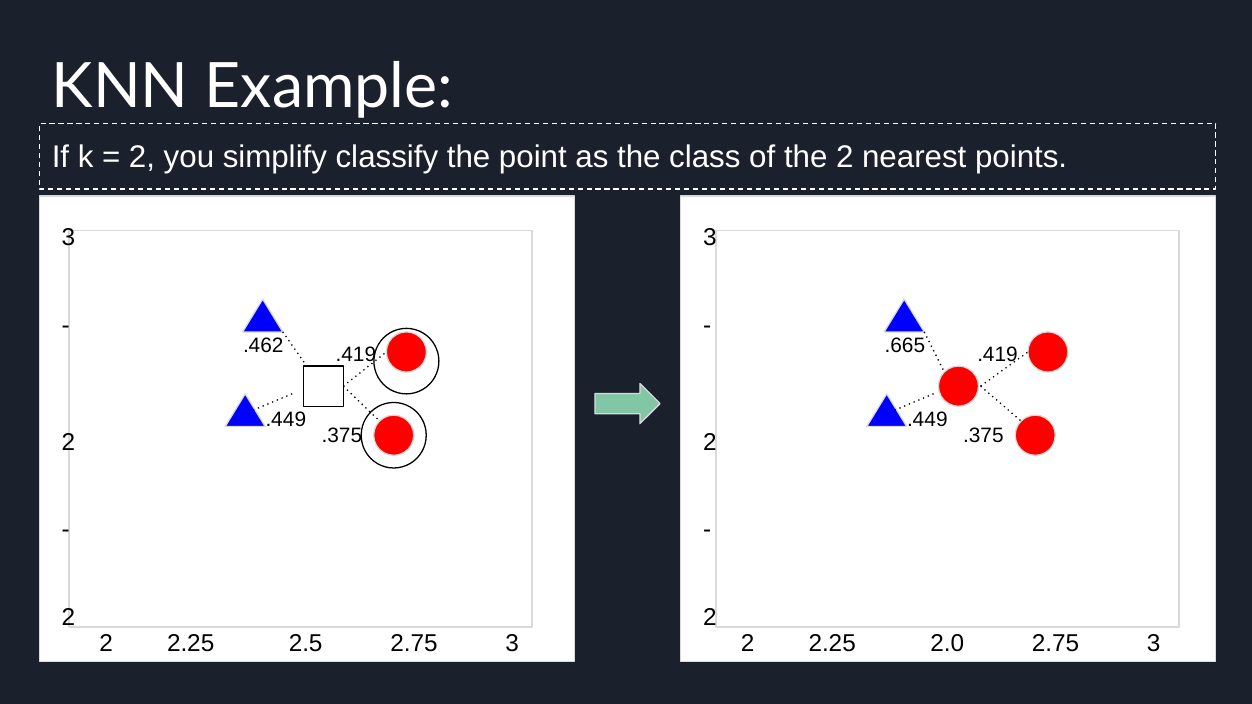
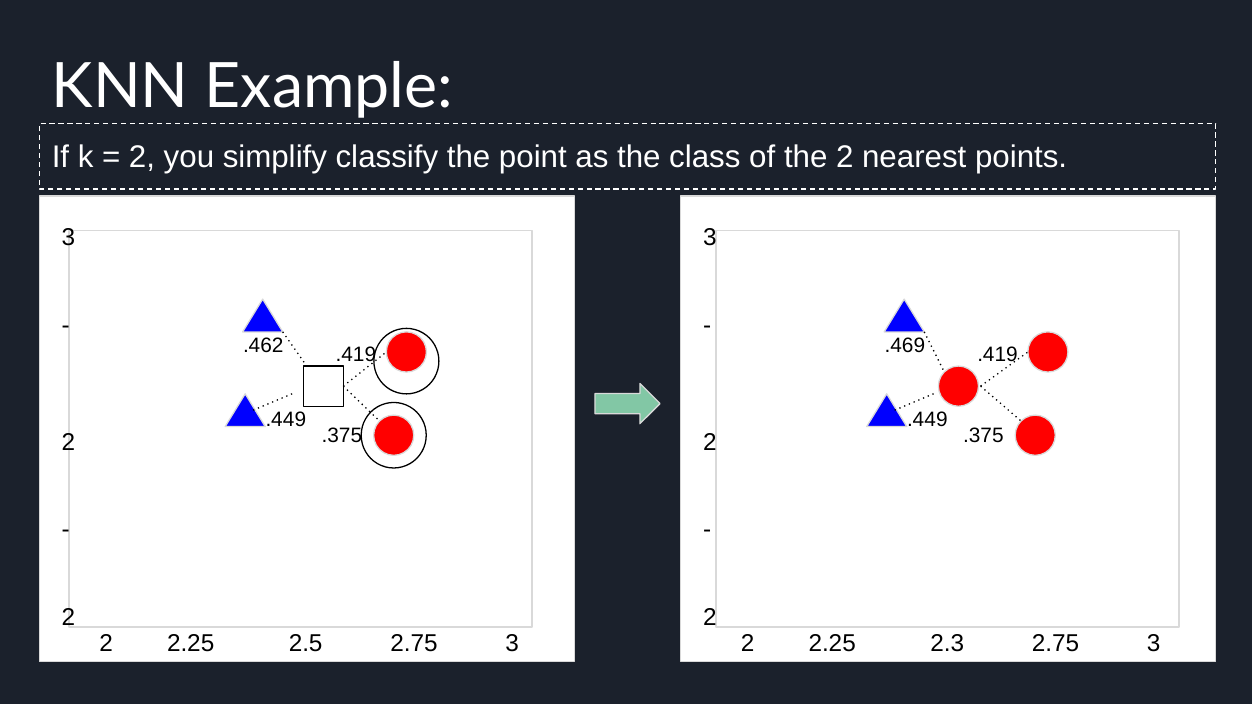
.665: .665 -> .469
2.0: 2.0 -> 2.3
